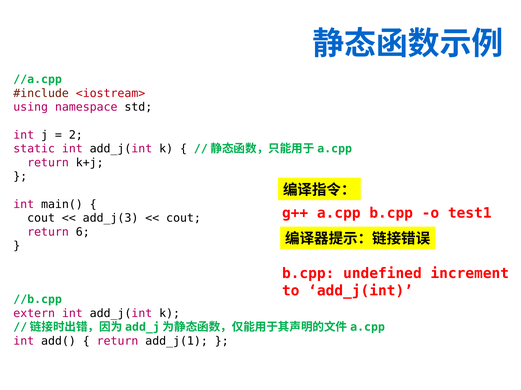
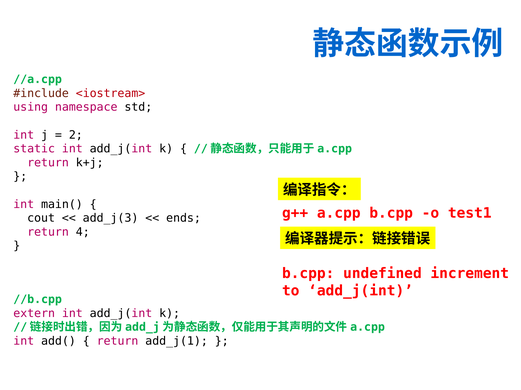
cout at (184, 218): cout -> ends
6: 6 -> 4
